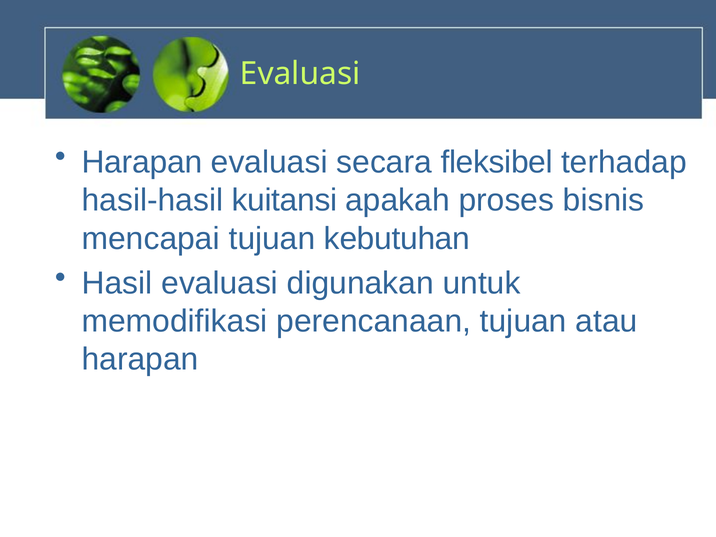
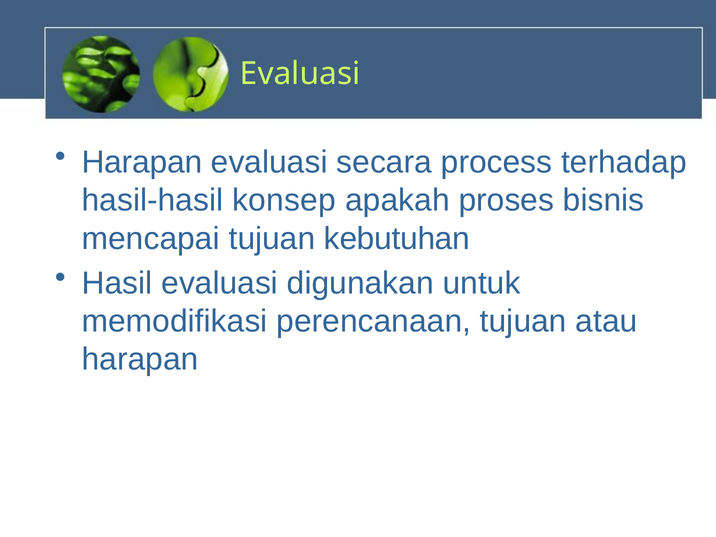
fleksibel: fleksibel -> process
kuitansi: kuitansi -> konsep
